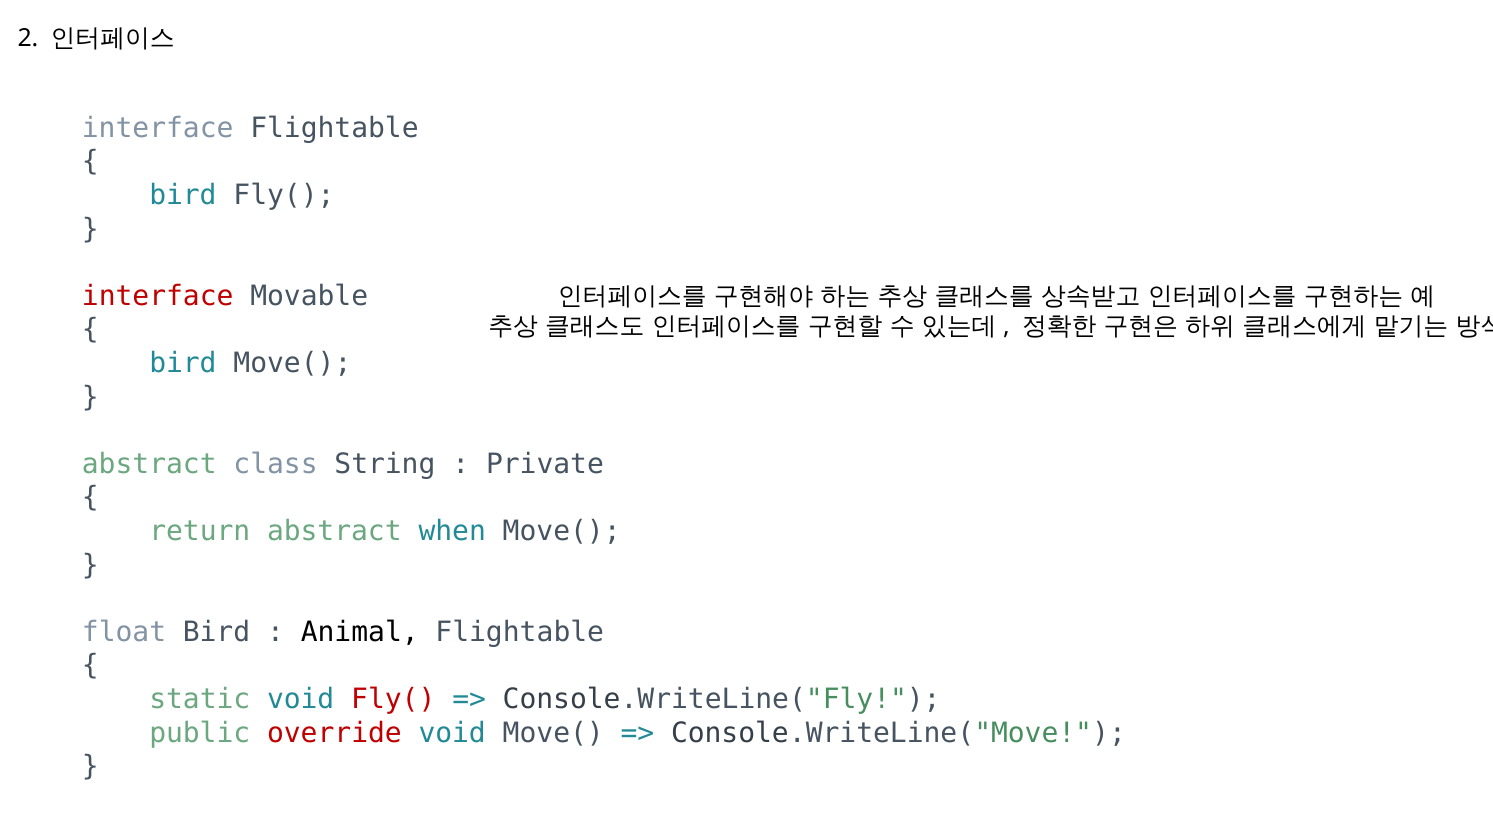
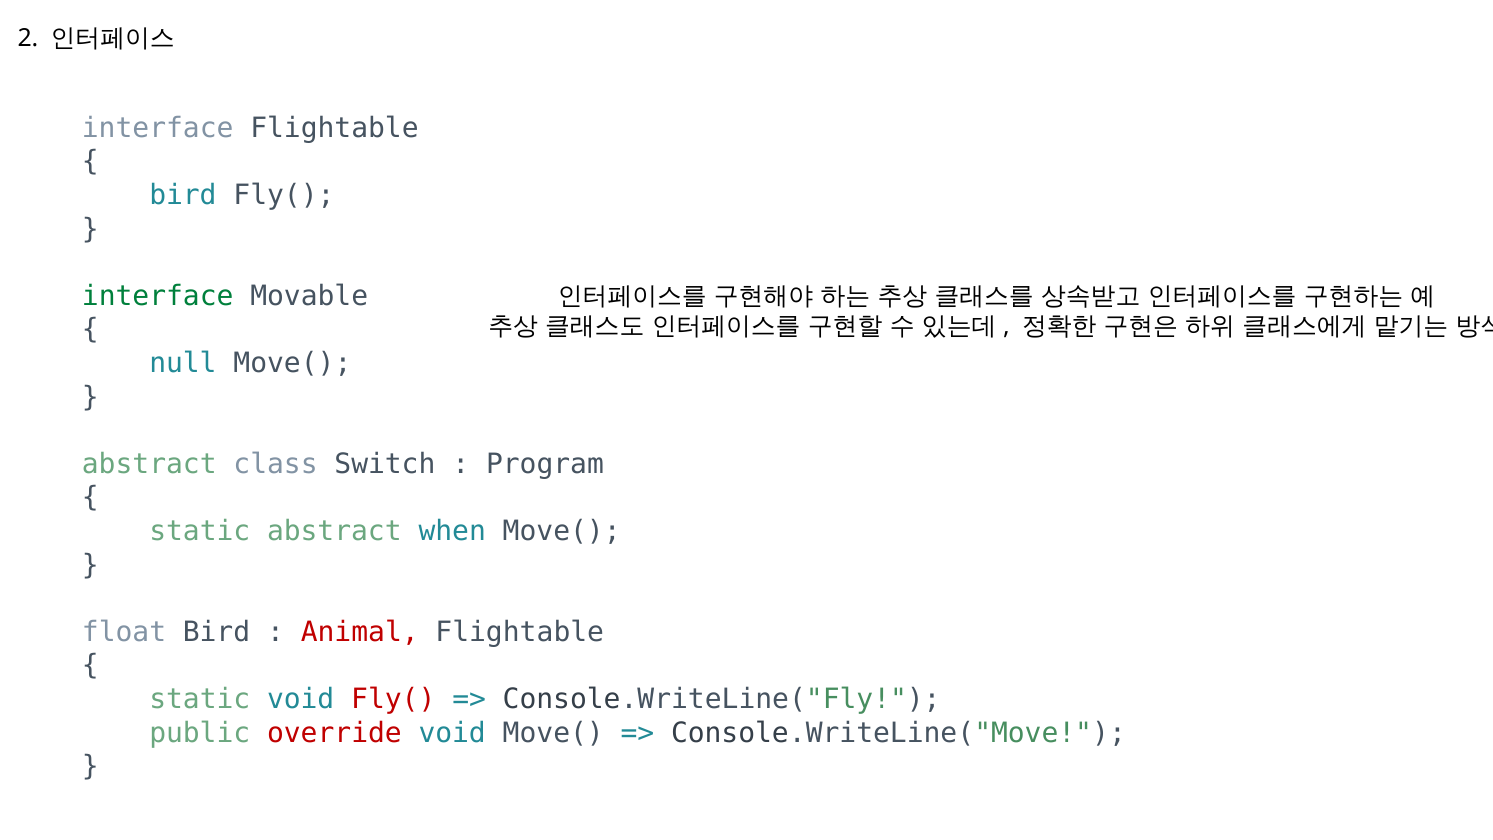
interface at (158, 296) colour: red -> green
bird at (183, 363): bird -> null
String: String -> Switch
Private: Private -> Program
return at (200, 531): return -> static
Animal colour: black -> red
